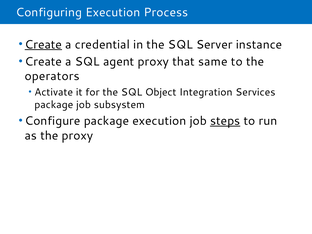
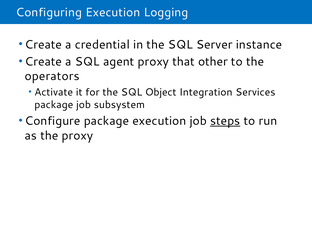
Process: Process -> Logging
Create at (43, 45) underline: present -> none
same: same -> other
